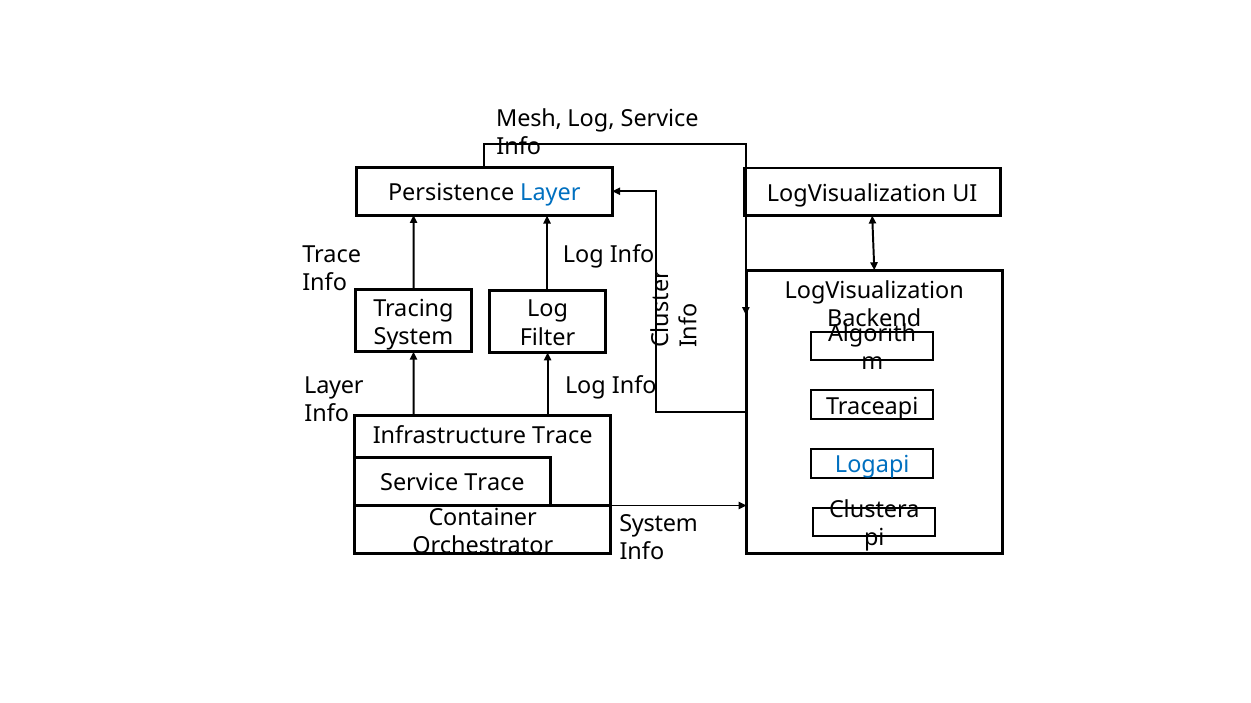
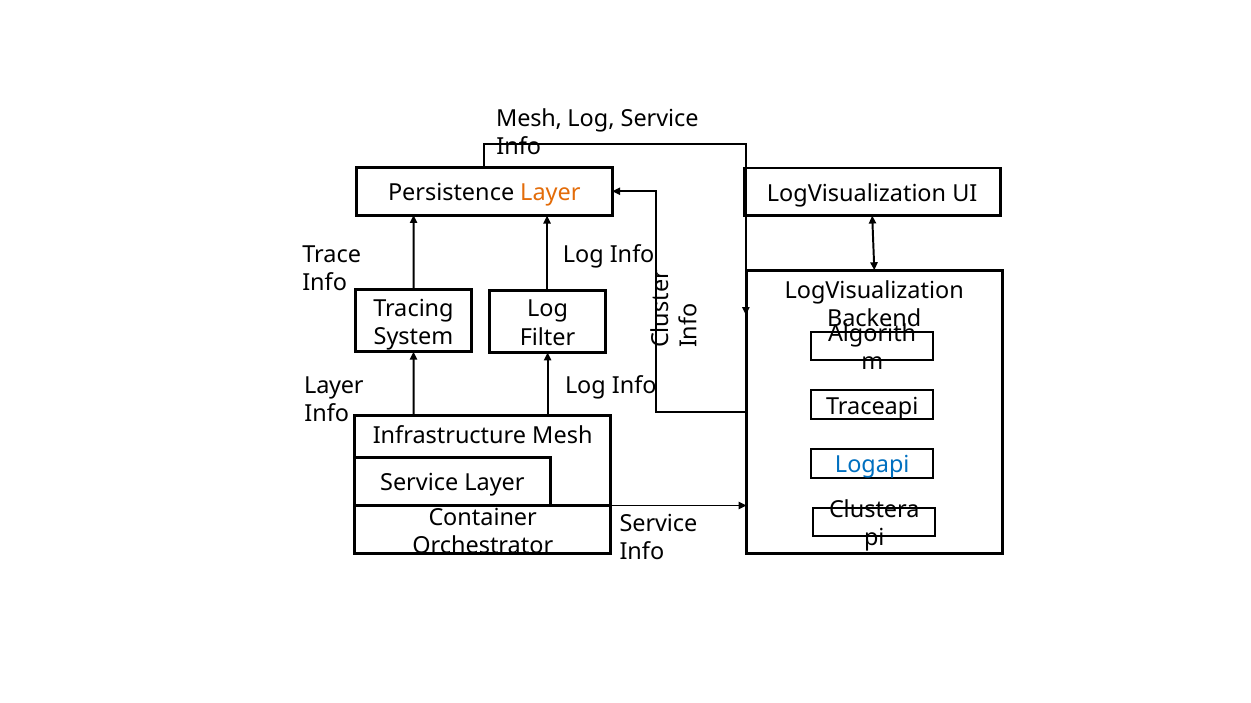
Layer at (550, 193) colour: blue -> orange
Infrastructure Trace: Trace -> Mesh
Service Trace: Trace -> Layer
System at (659, 524): System -> Service
